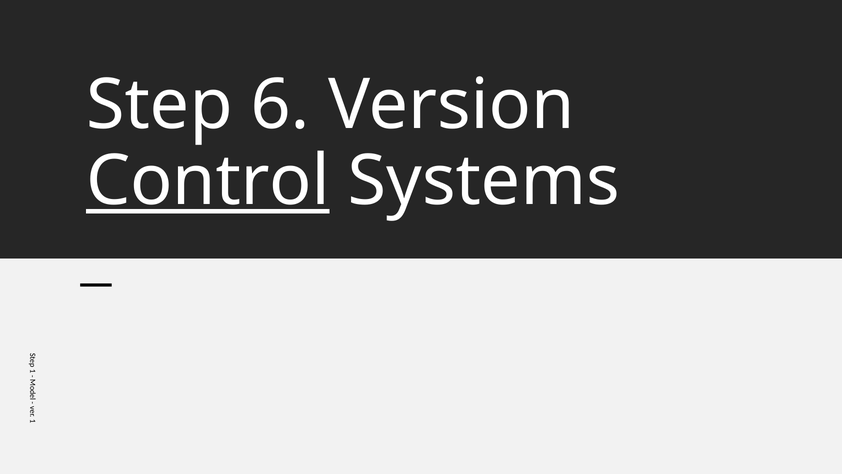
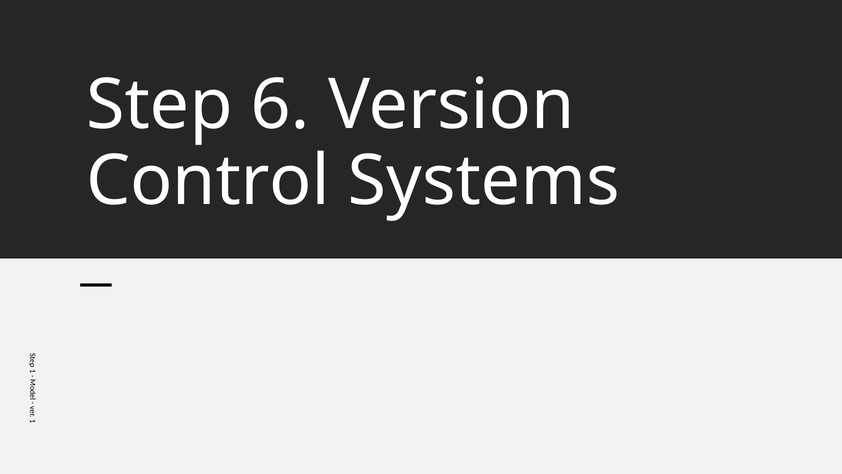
Control underline: present -> none
